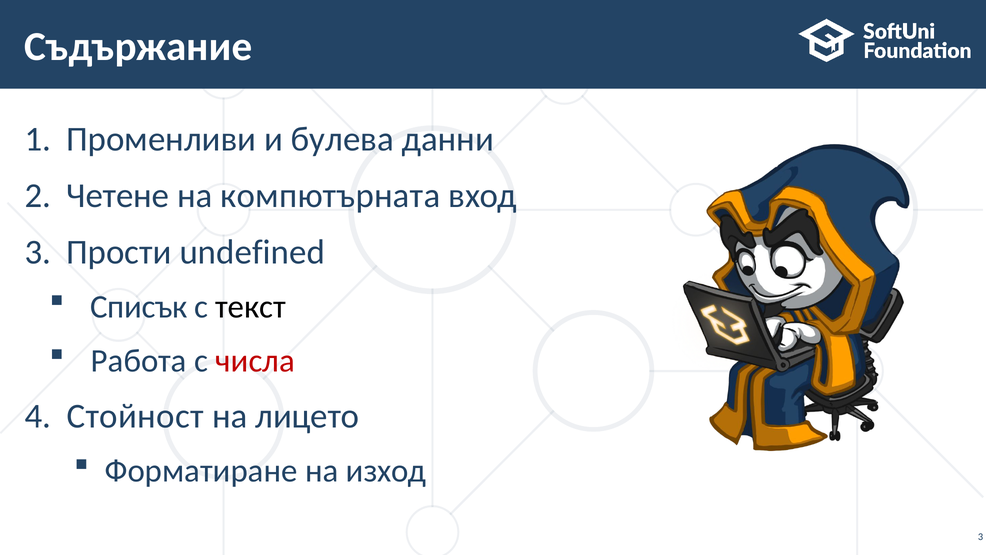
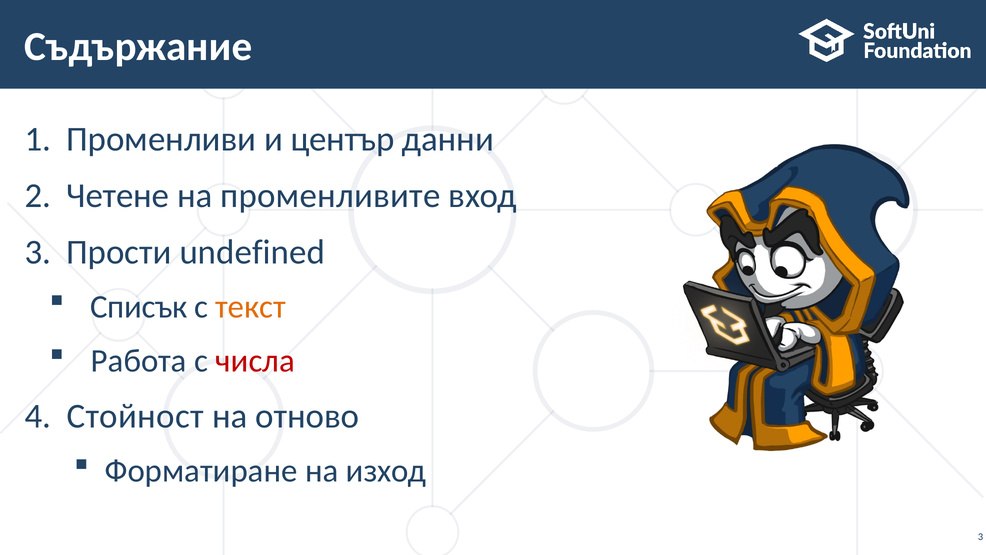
булева: булева -> център
компютърната: компютърната -> променливите
текст colour: black -> orange
лицето: лицето -> отново
